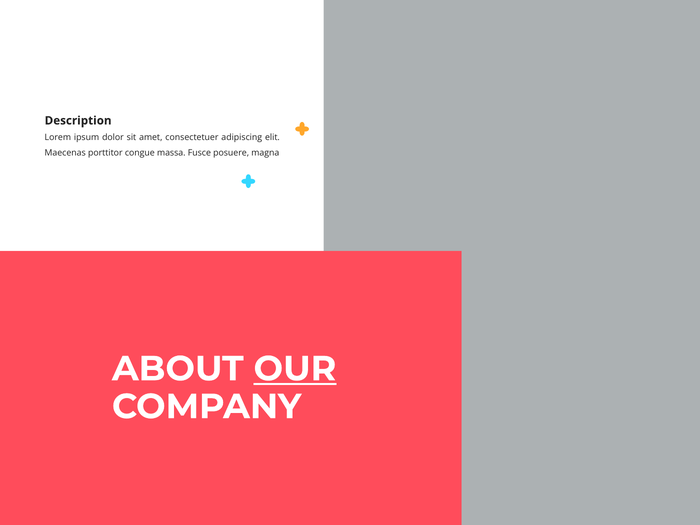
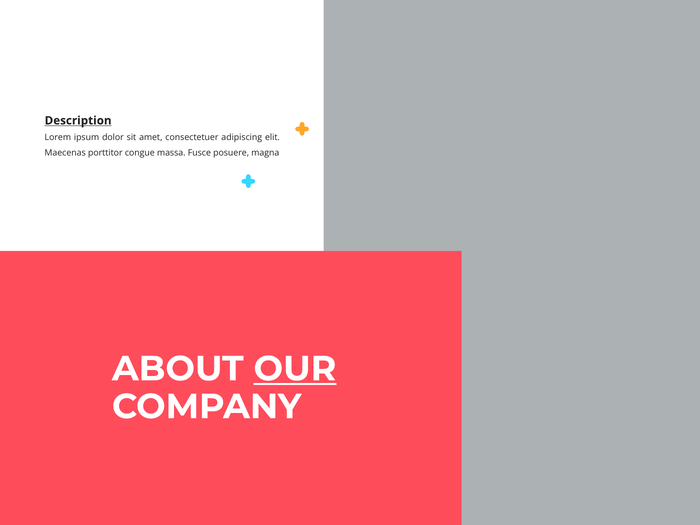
Description underline: none -> present
